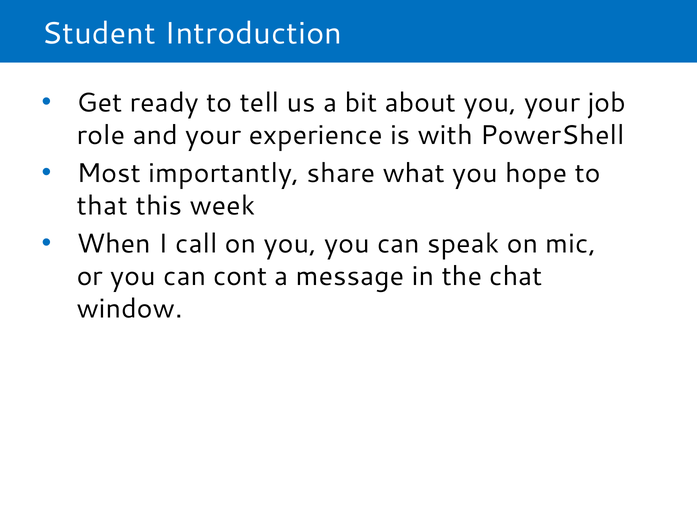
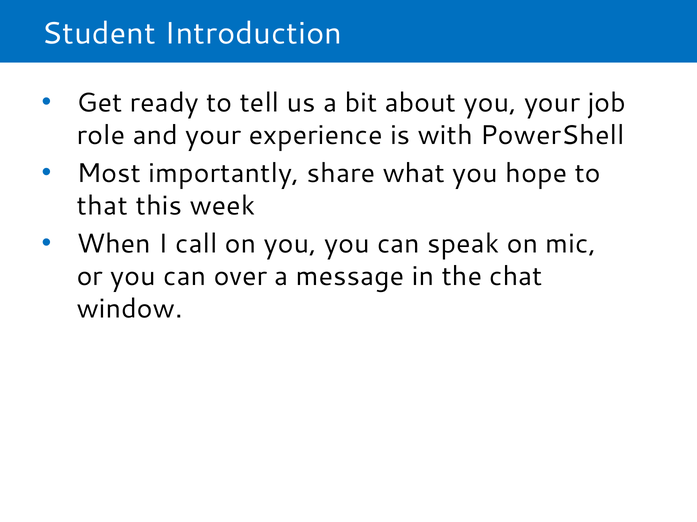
cont: cont -> over
